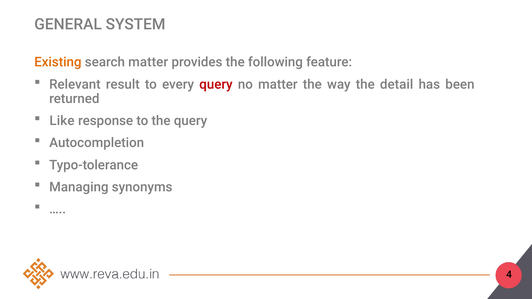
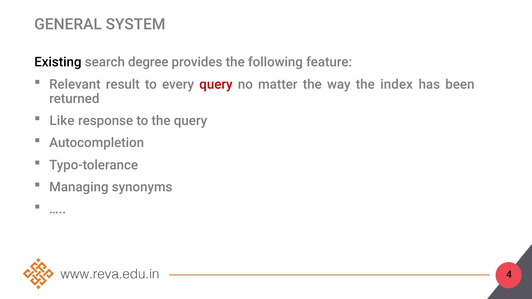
Existing colour: orange -> black
search matter: matter -> degree
detail: detail -> index
